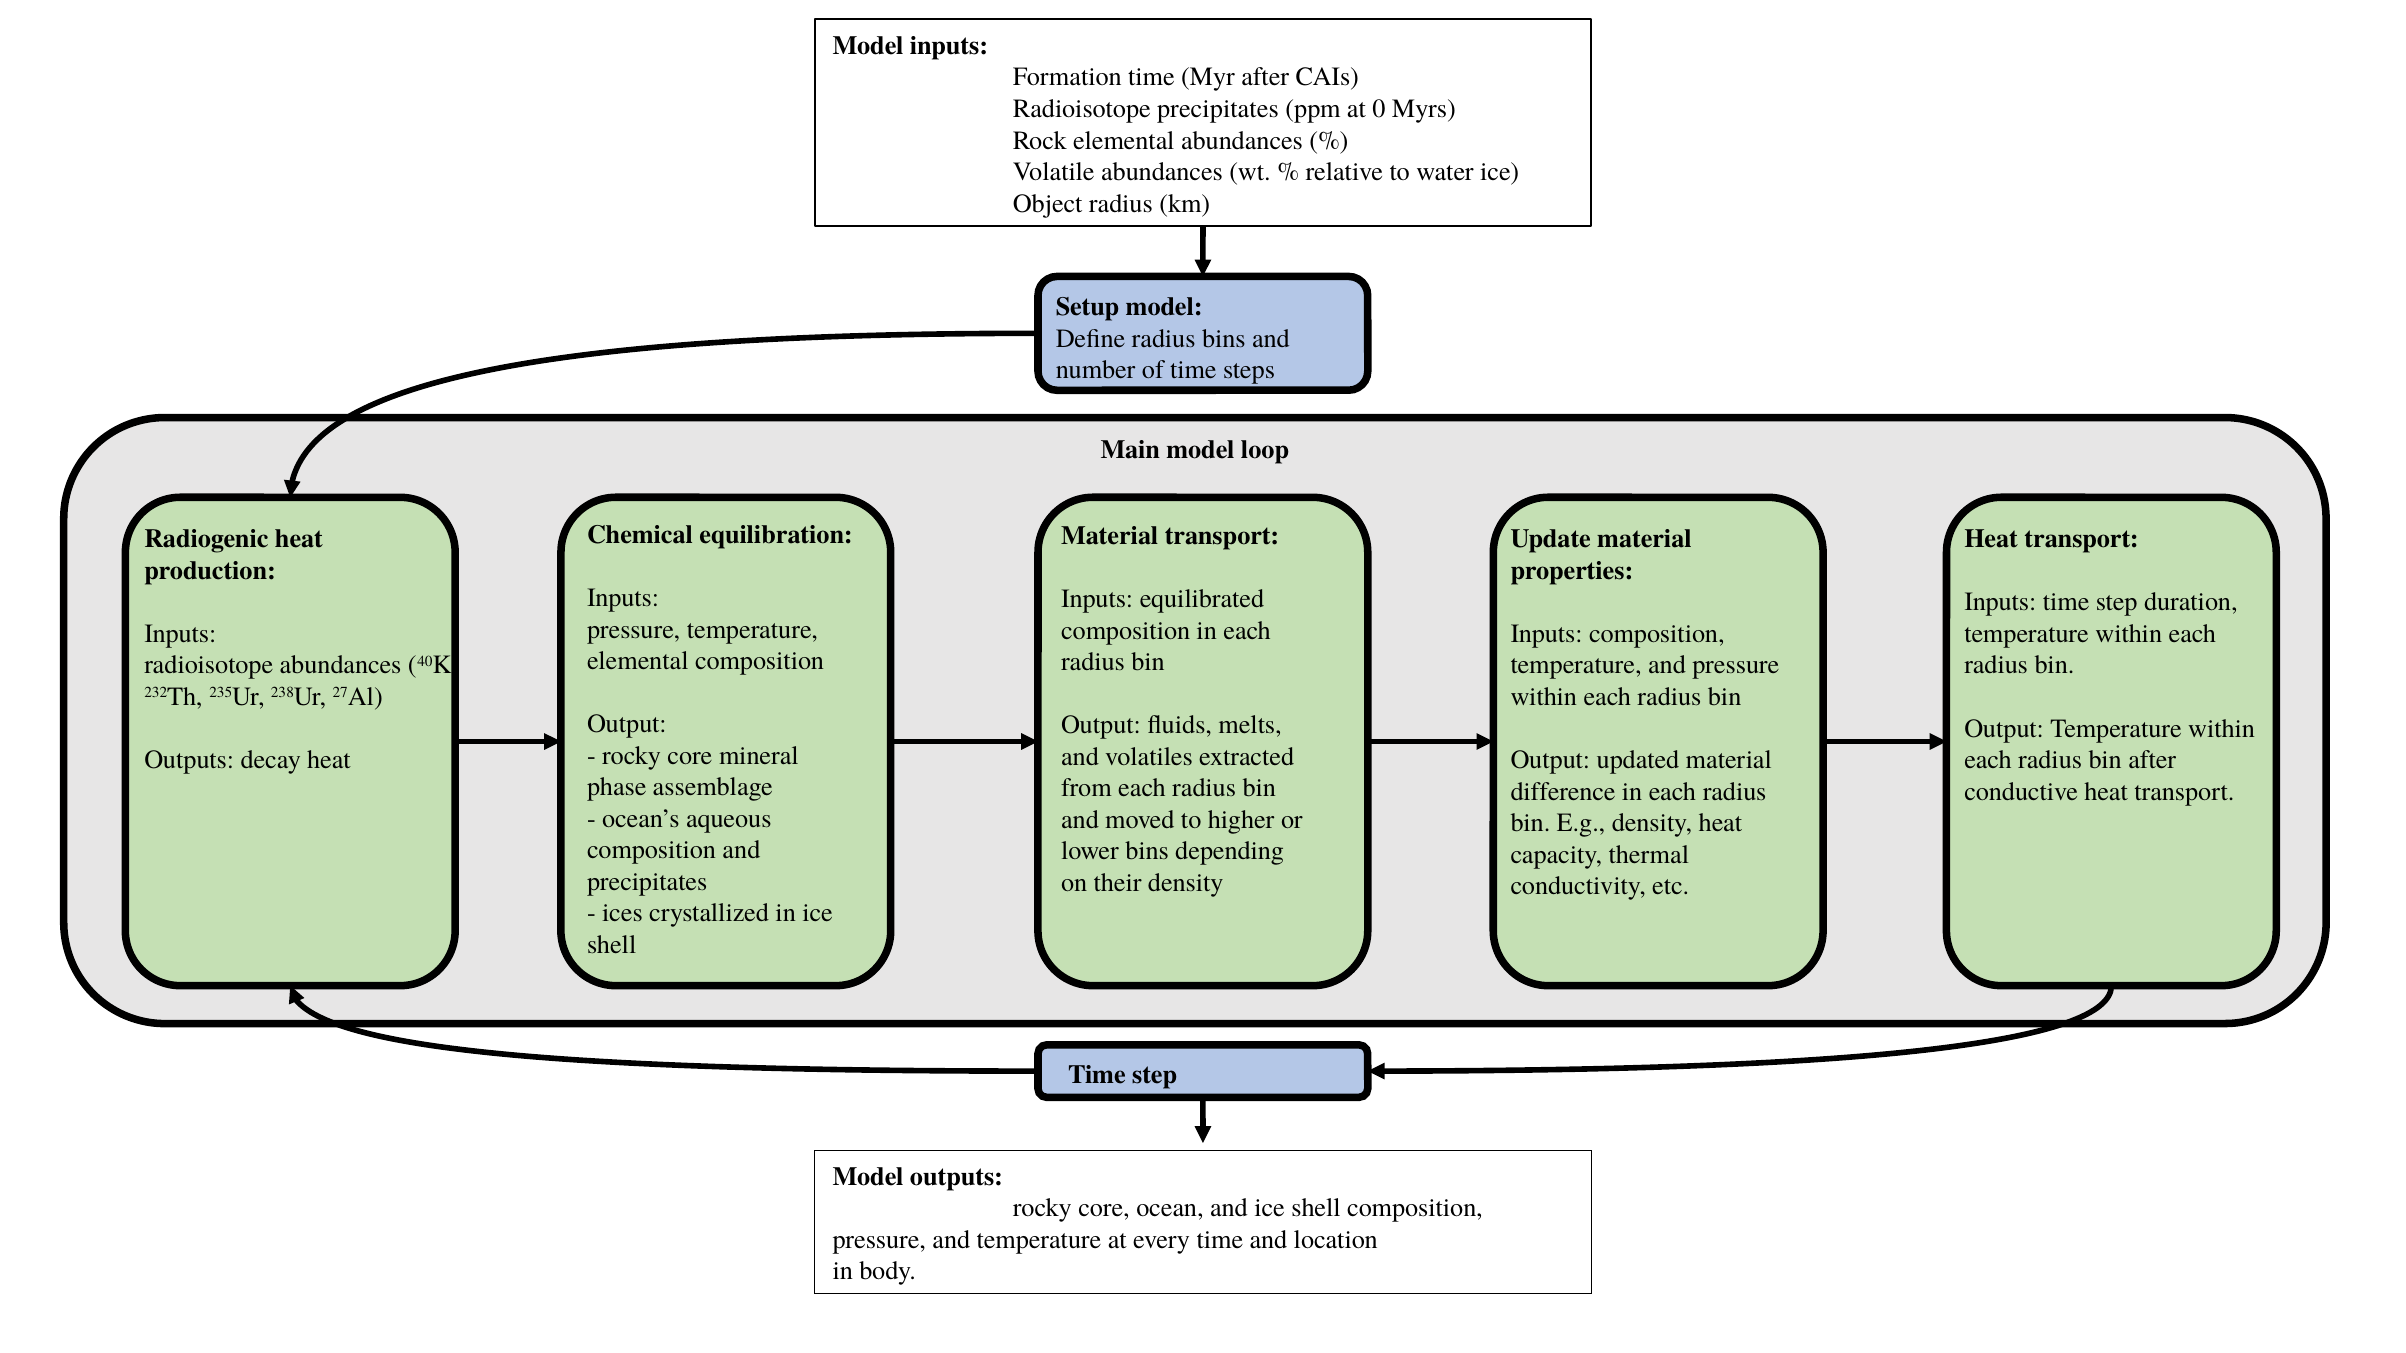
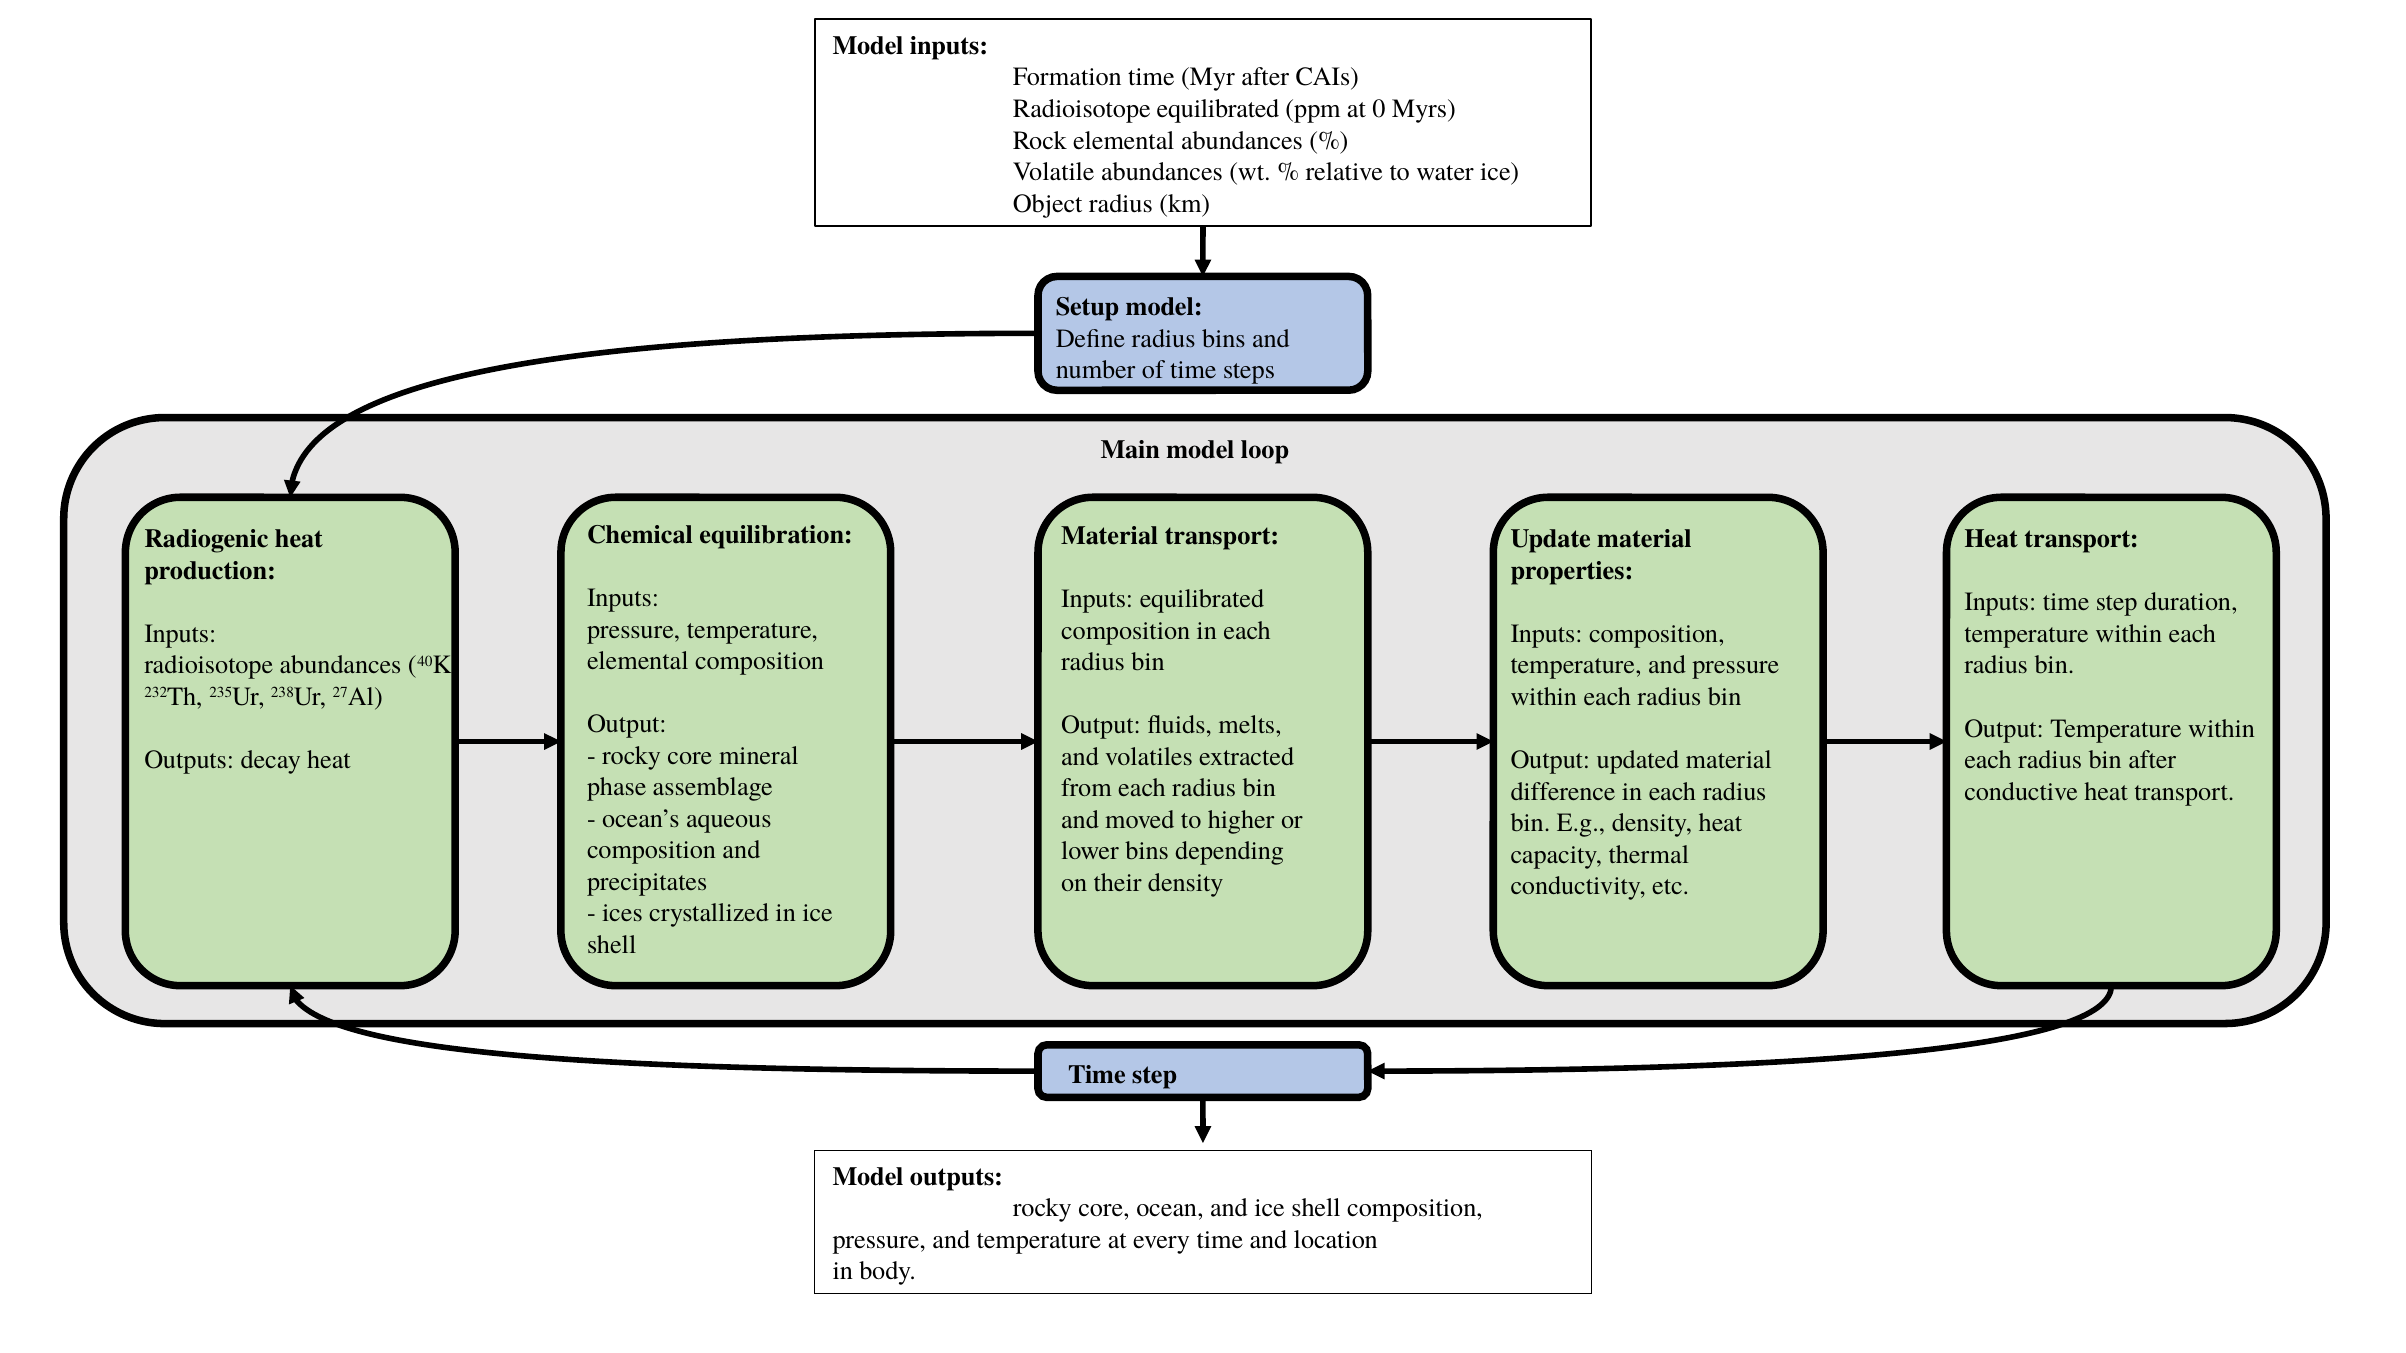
Radioisotope precipitates: precipitates -> equilibrated
